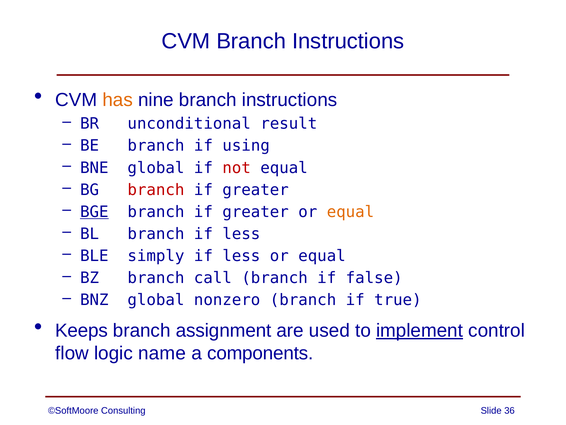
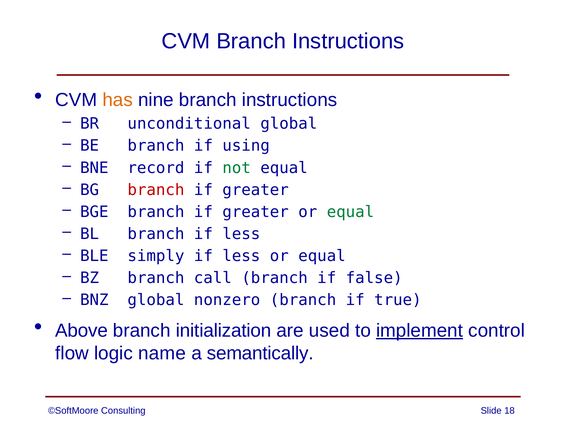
unconditional result: result -> global
BNE global: global -> record
not colour: red -> green
BGE underline: present -> none
equal at (350, 212) colour: orange -> green
Keeps: Keeps -> Above
assignment: assignment -> initialization
components: components -> semantically
36: 36 -> 18
